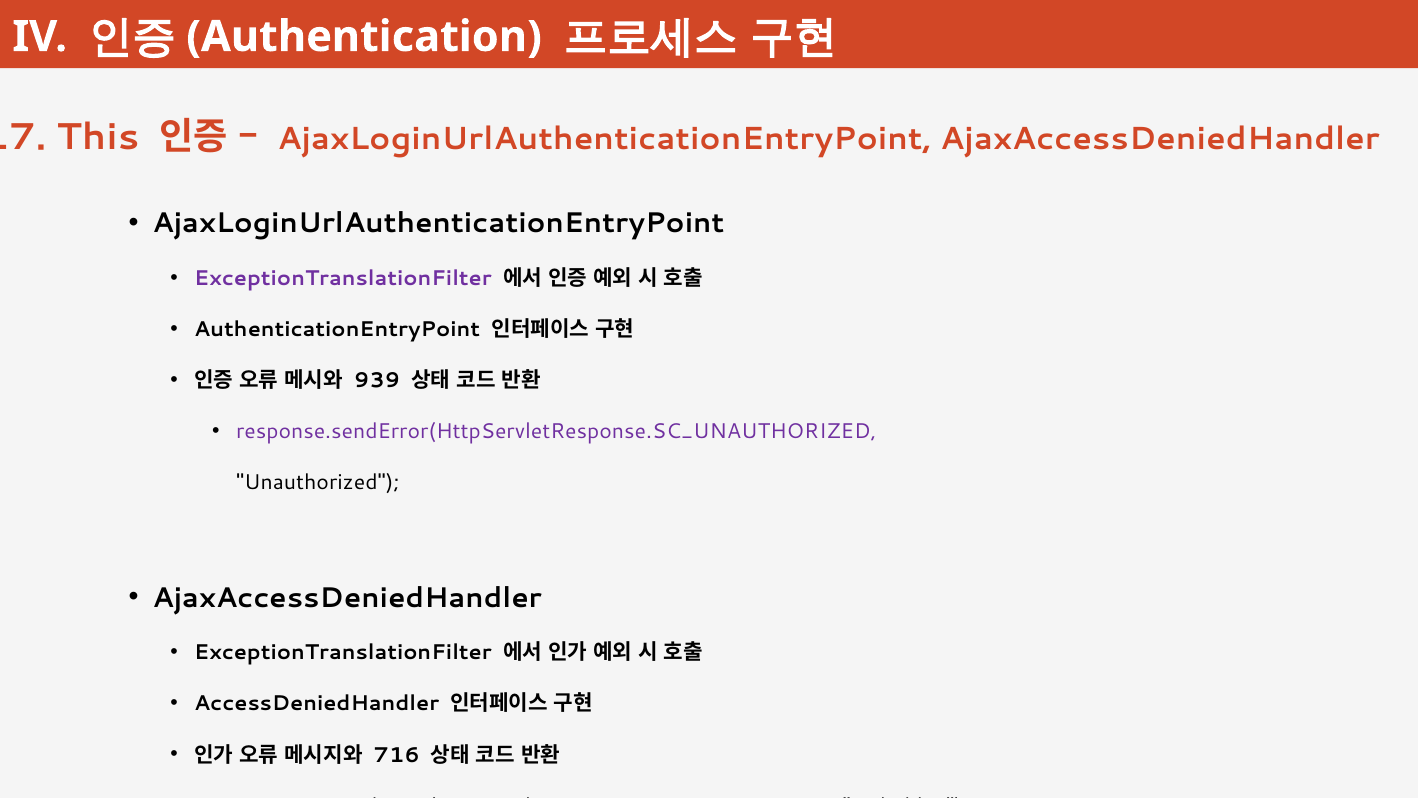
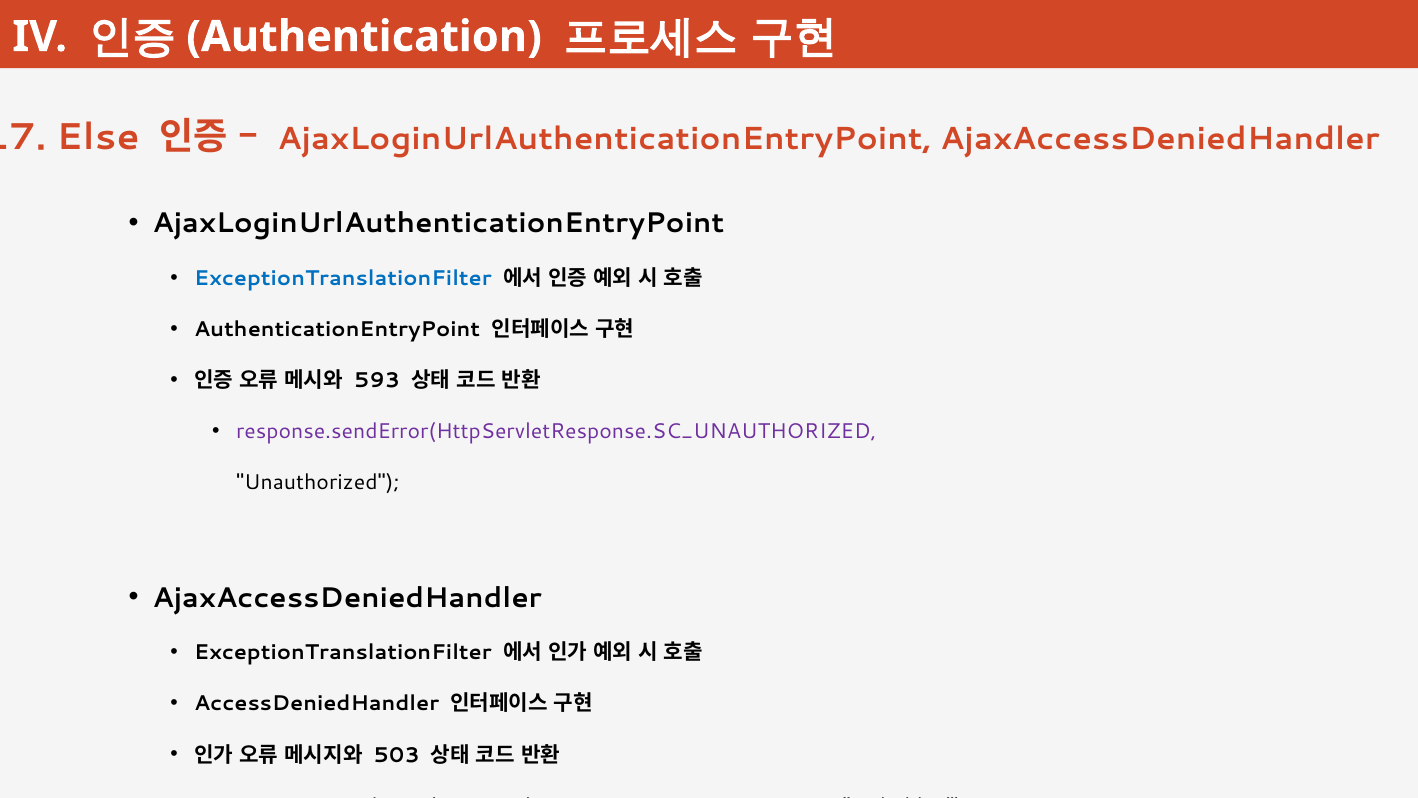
This: This -> Else
ExceptionTranslationFilter at (343, 278) colour: purple -> blue
939: 939 -> 593
716: 716 -> 503
